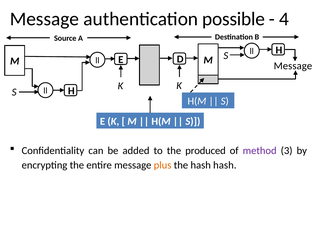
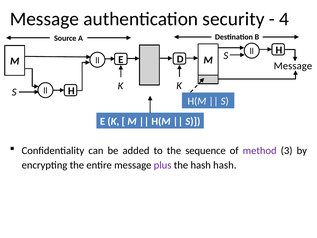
possible: possible -> security
produced: produced -> sequence
plus colour: orange -> purple
